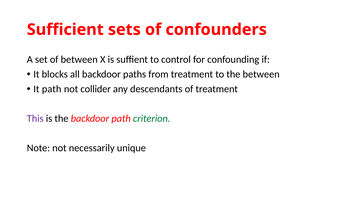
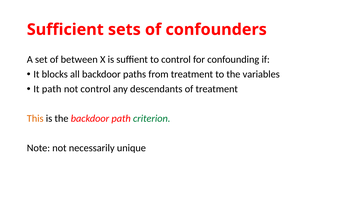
the between: between -> variables
not collider: collider -> control
This colour: purple -> orange
